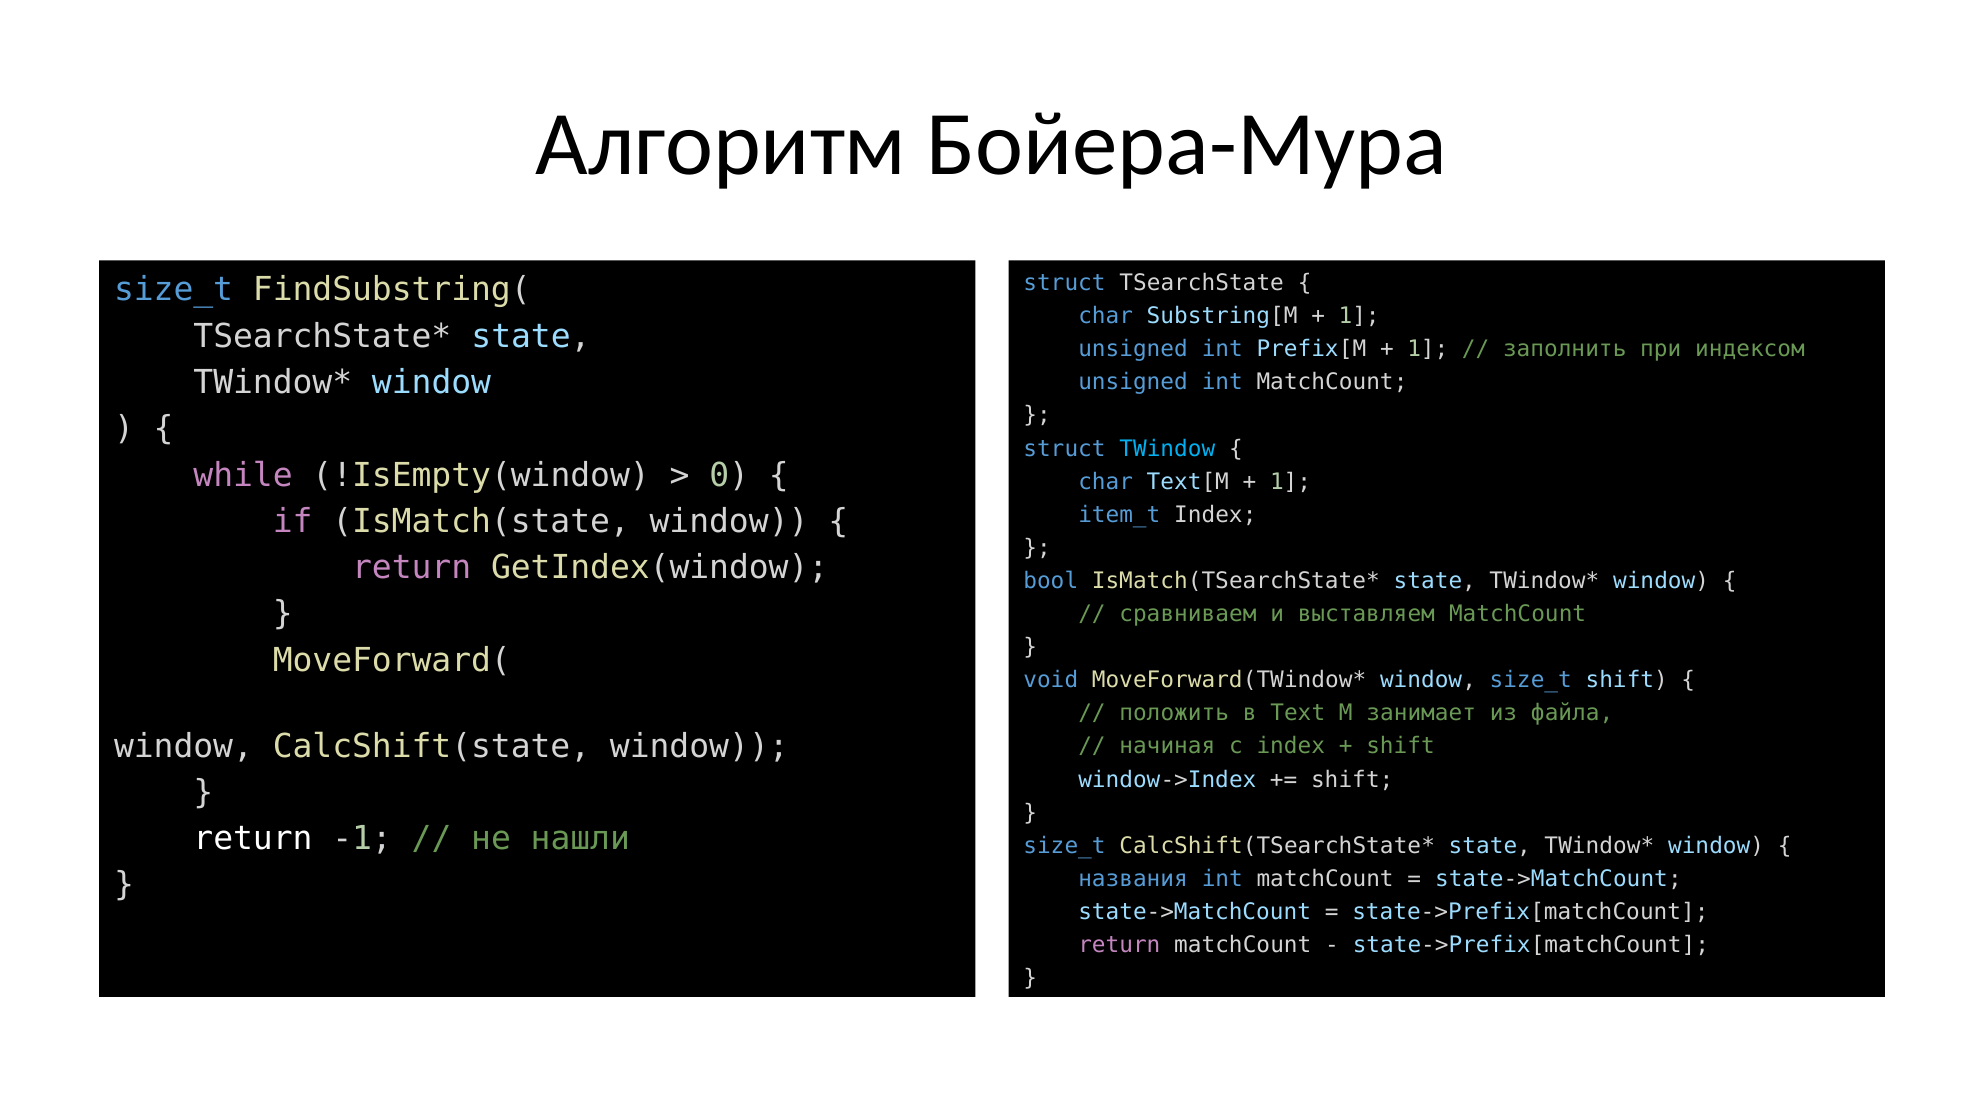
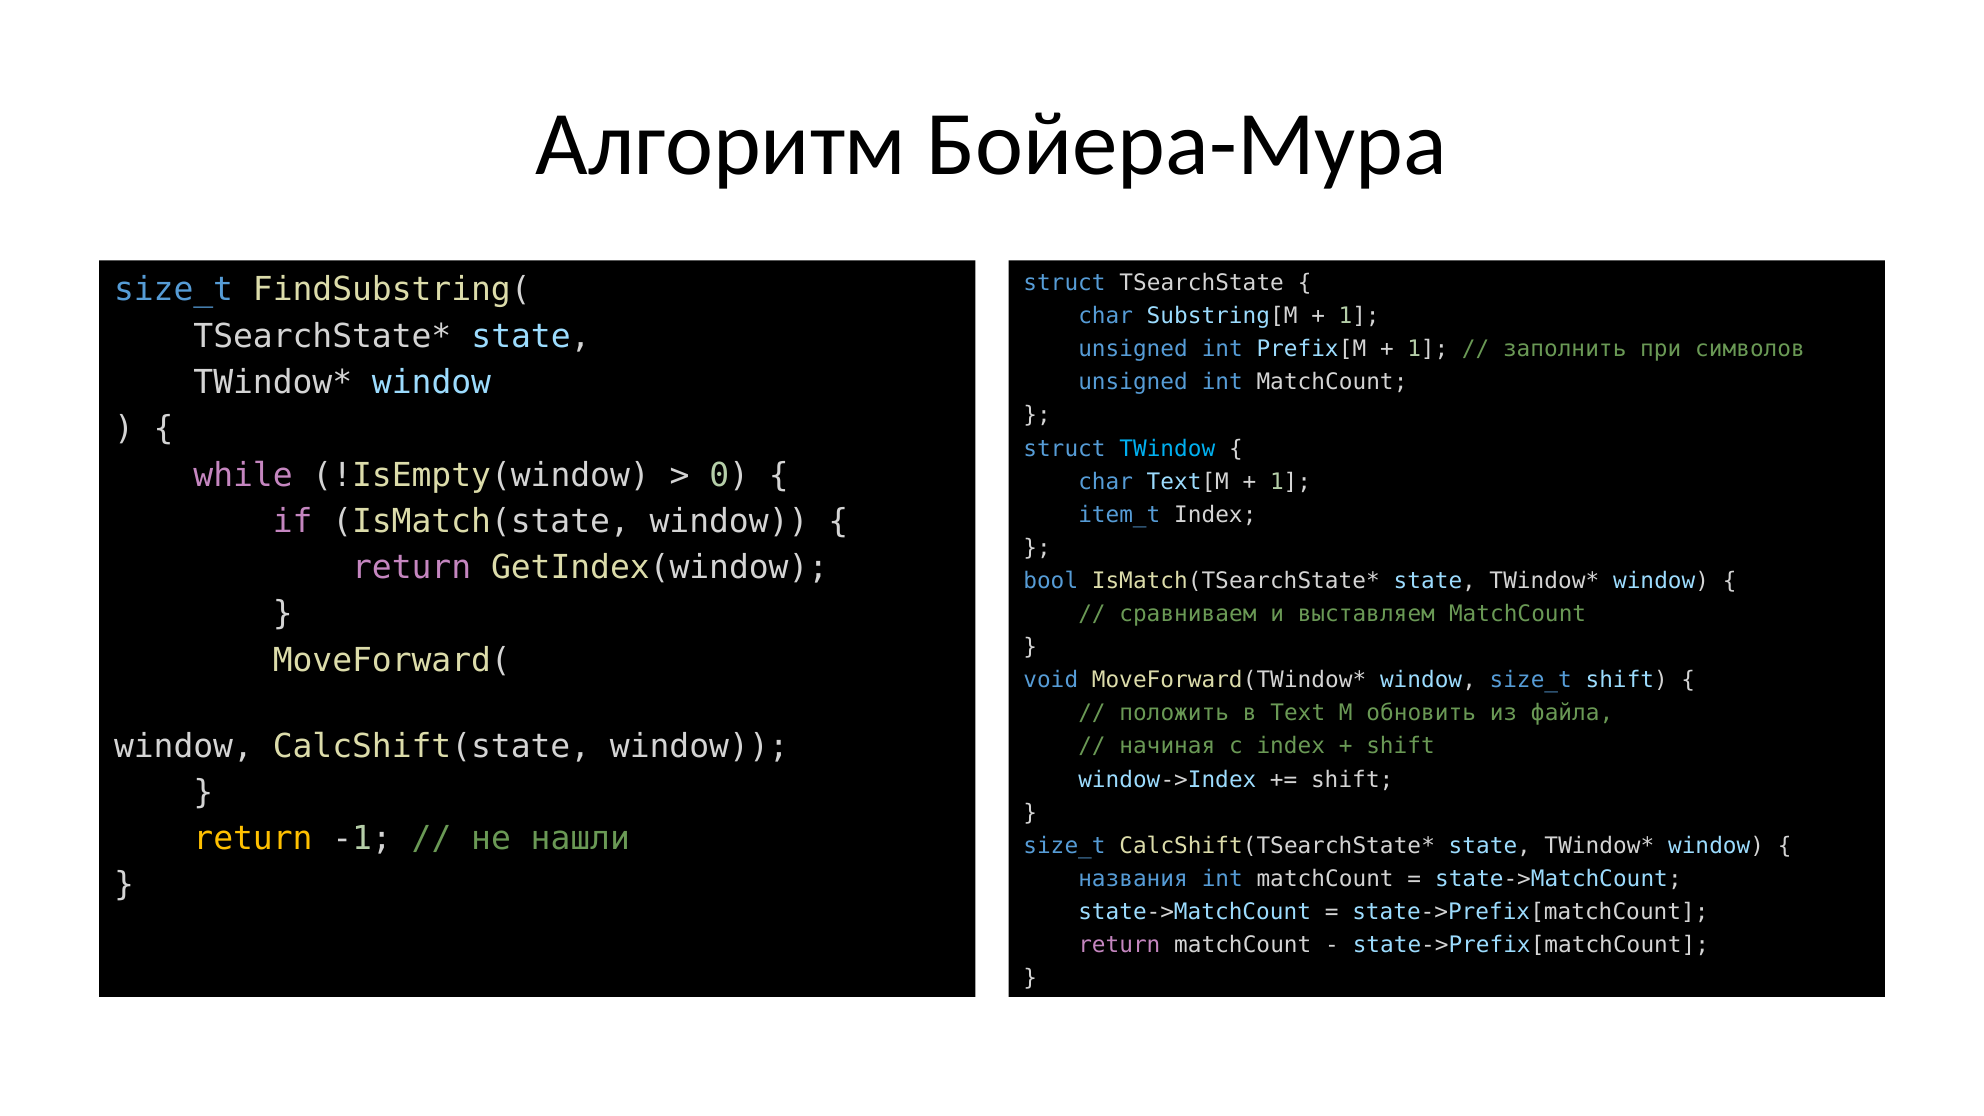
индексом: индексом -> символов
занимает: занимает -> обновить
return at (253, 839) colour: white -> yellow
